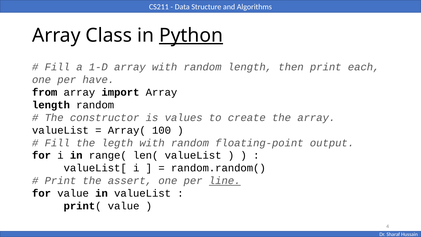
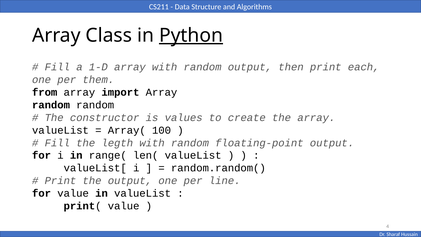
random length: length -> output
have: have -> them
length at (51, 105): length -> random
the assert: assert -> output
line underline: present -> none
